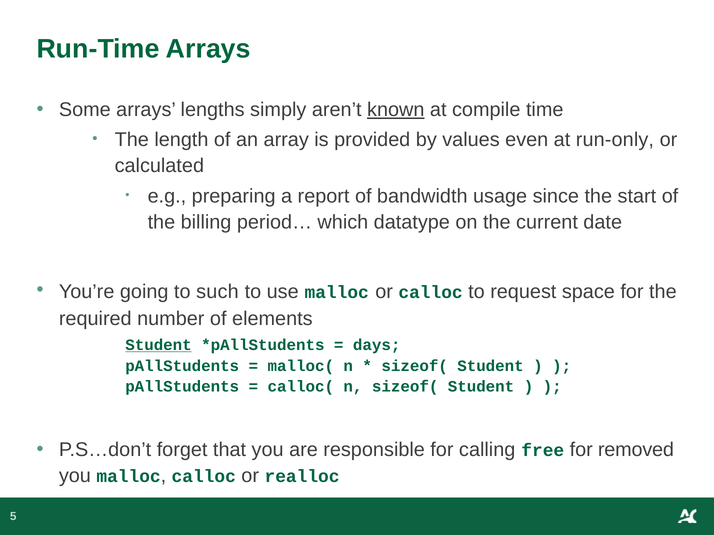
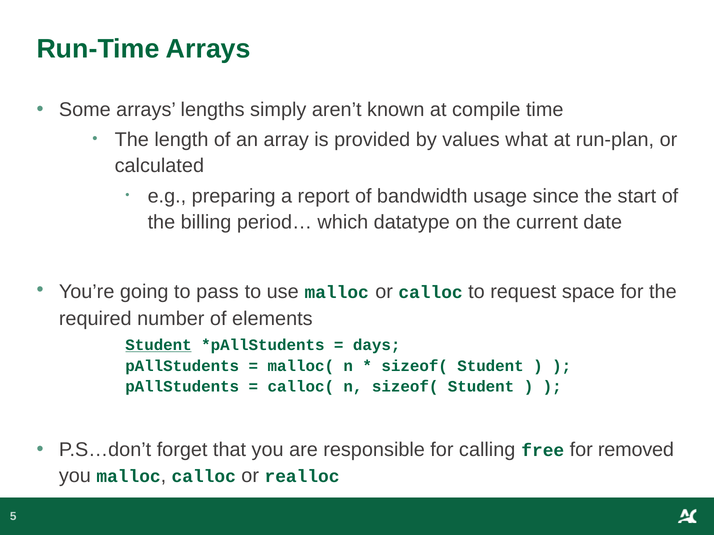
known underline: present -> none
even: even -> what
run-only: run-only -> run-plan
such: such -> pass
